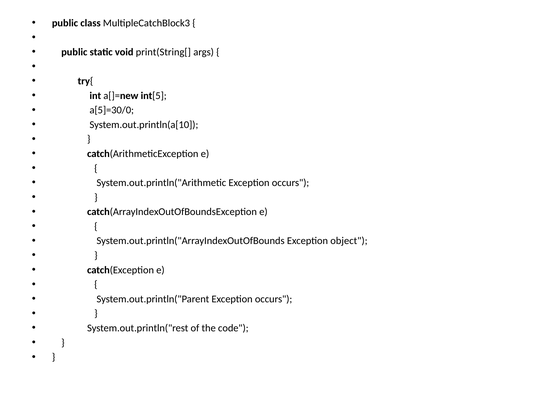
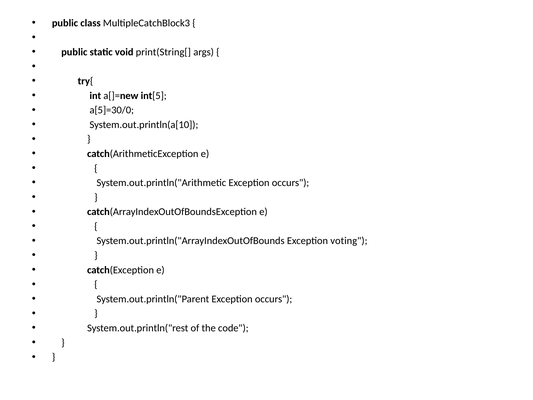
object: object -> voting
